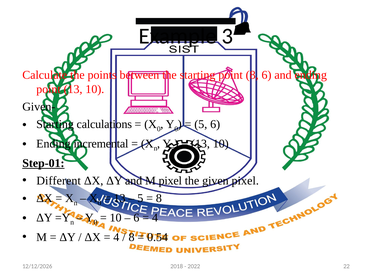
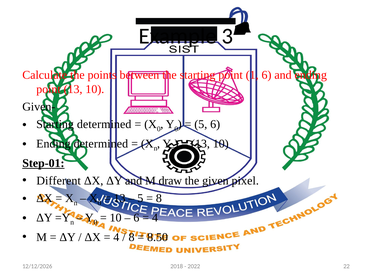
point 8: 8 -> 1
Starting calculations: calculations -> determined
Ending incremental: incremental -> determined
M pixel: pixel -> draw
0.54: 0.54 -> 8.50
